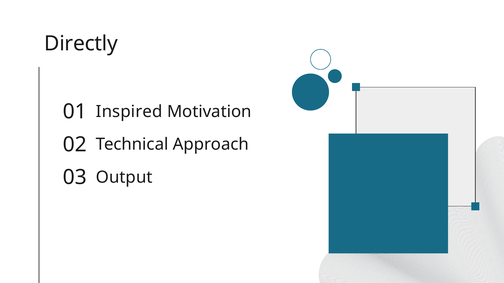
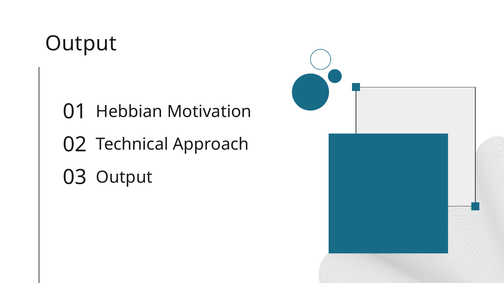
Directly at (81, 44): Directly -> Output
Inspired: Inspired -> Hebbian
